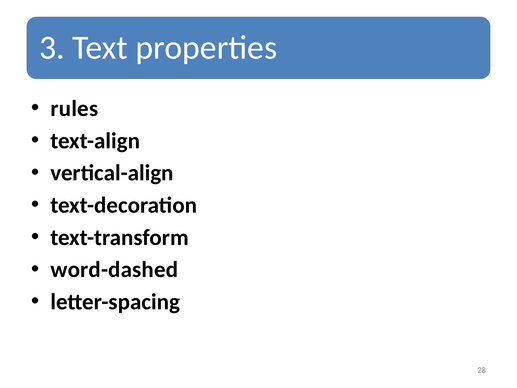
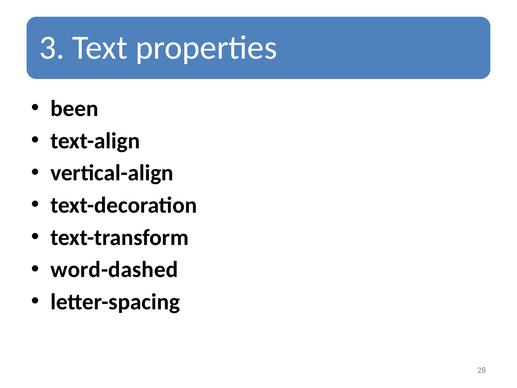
rules: rules -> been
